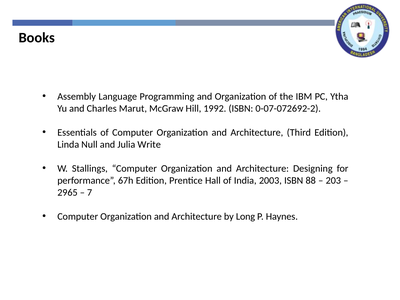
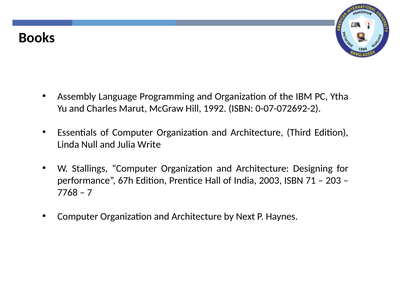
88: 88 -> 71
2965: 2965 -> 7768
Long: Long -> Next
